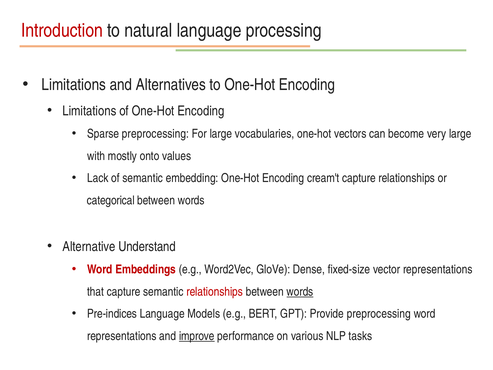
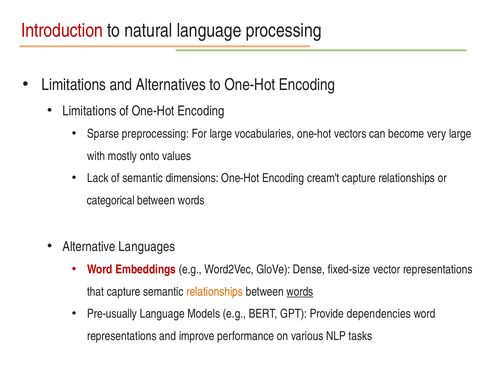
embedding: embedding -> dimensions
Understand: Understand -> Languages
relationships at (215, 291) colour: red -> orange
Pre-indices: Pre-indices -> Pre-usually
Provide preprocessing: preprocessing -> dependencies
improve underline: present -> none
